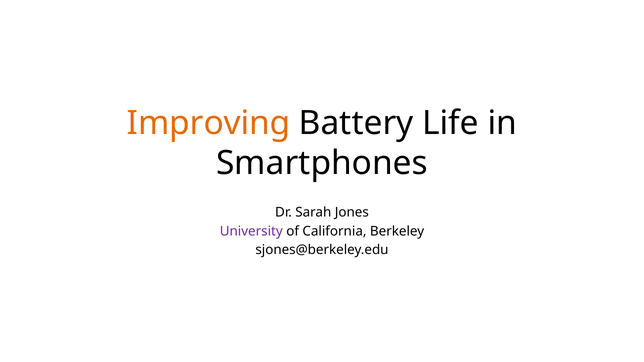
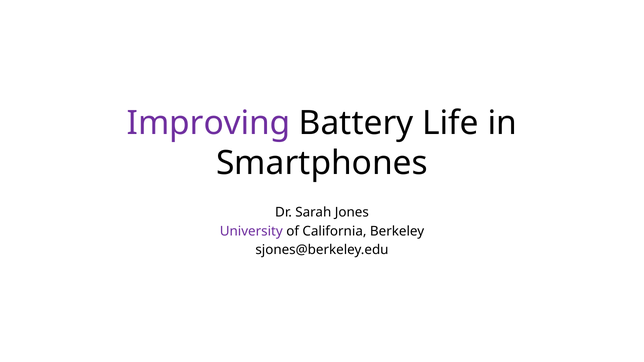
Improving colour: orange -> purple
